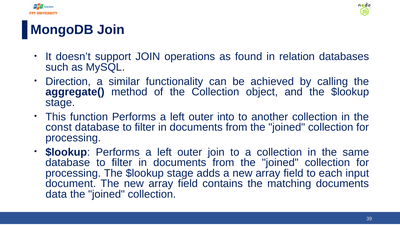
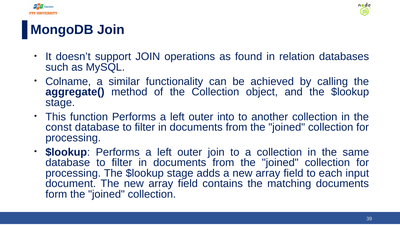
Direction: Direction -> Colname
data: data -> form
